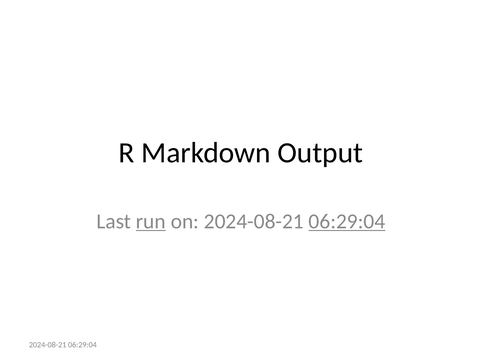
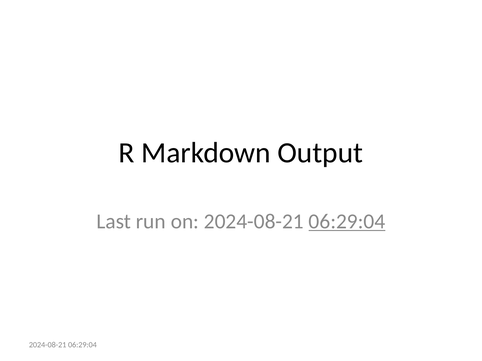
run underline: present -> none
